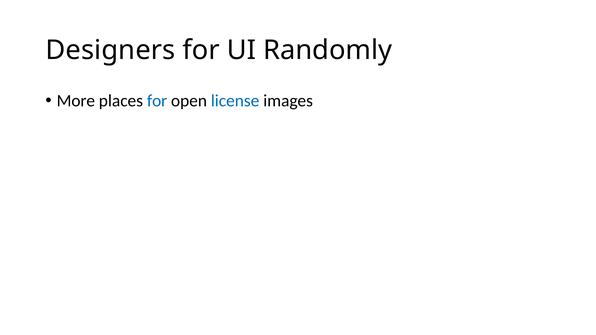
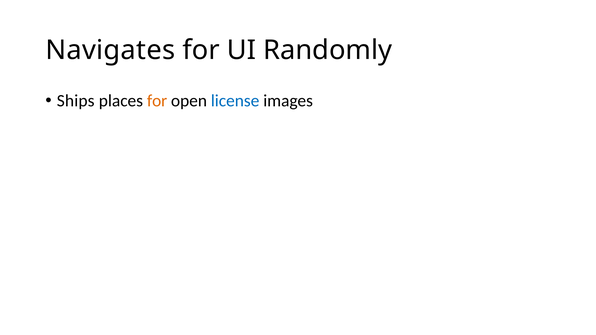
Designers: Designers -> Navigates
More: More -> Ships
for at (157, 101) colour: blue -> orange
